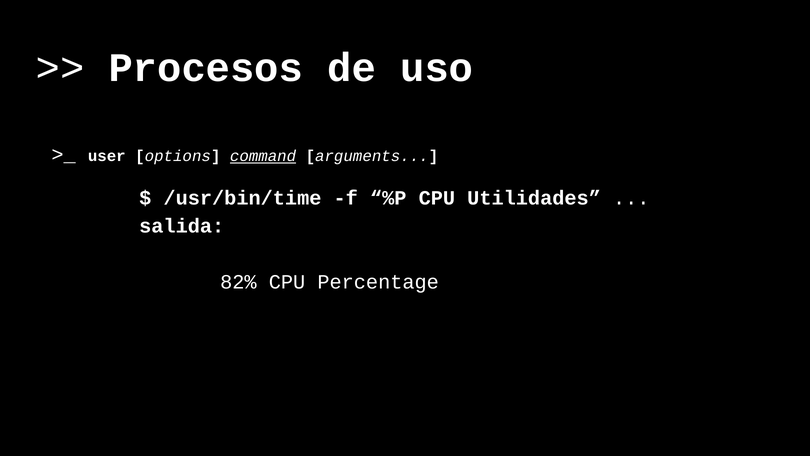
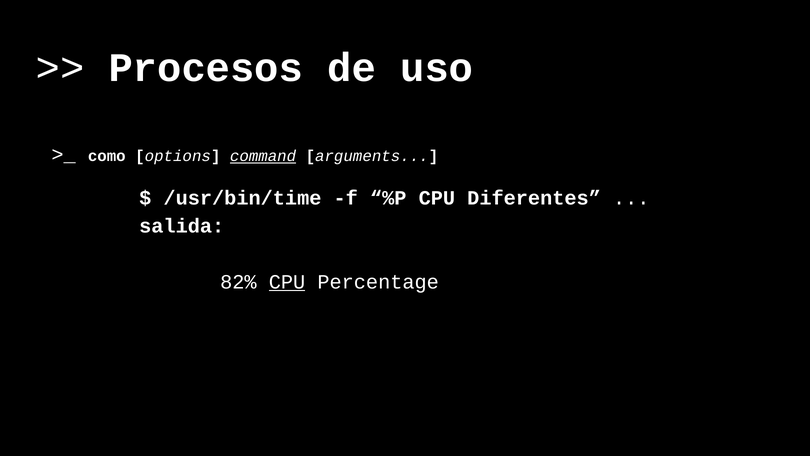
user: user -> como
Utilidades: Utilidades -> Diferentes
CPU at (287, 282) underline: none -> present
